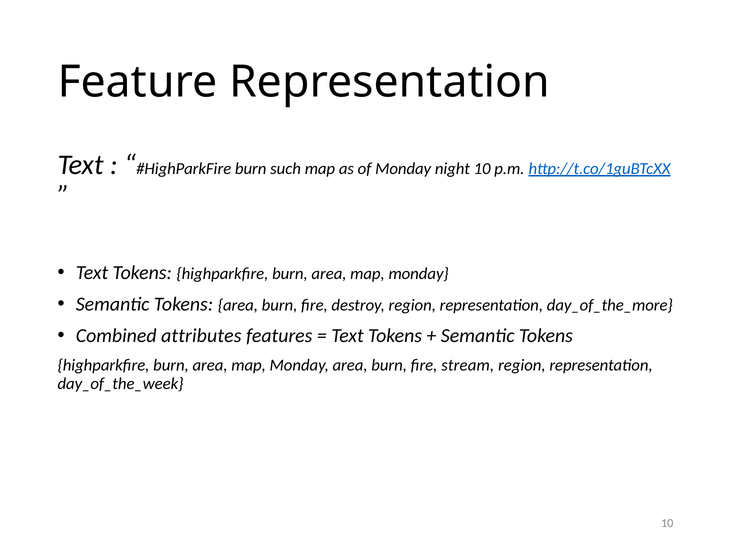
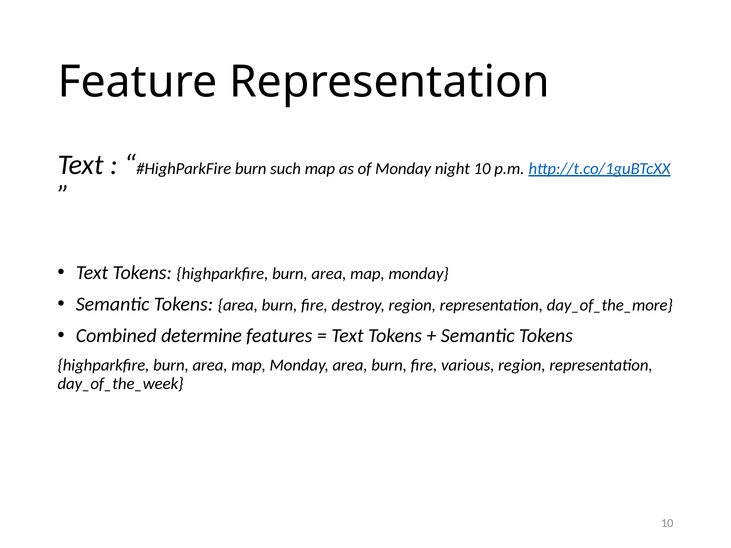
attributes: attributes -> determine
stream: stream -> various
